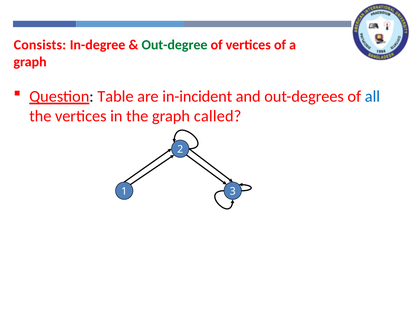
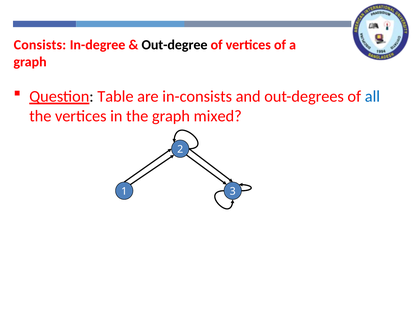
Out-degree colour: green -> black
in-incident: in-incident -> in-consists
called: called -> mixed
